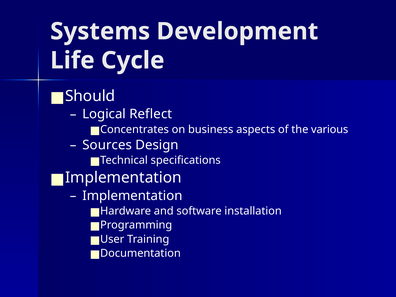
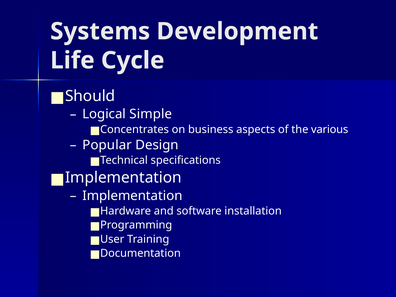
Reflect: Reflect -> Simple
Sources: Sources -> Popular
